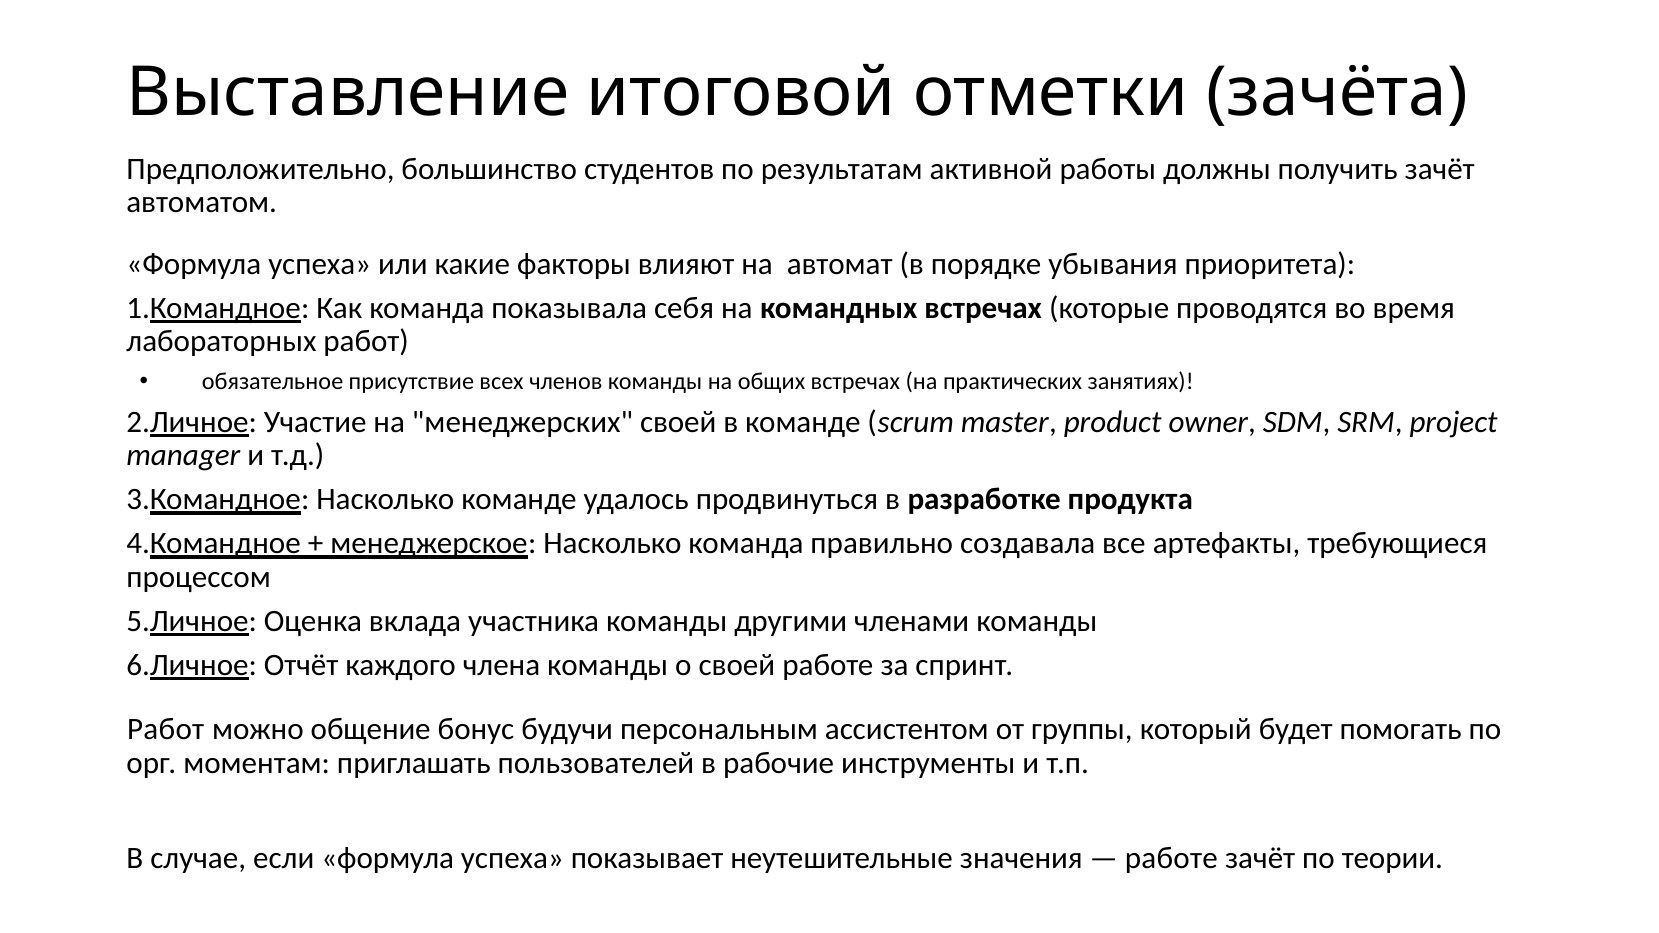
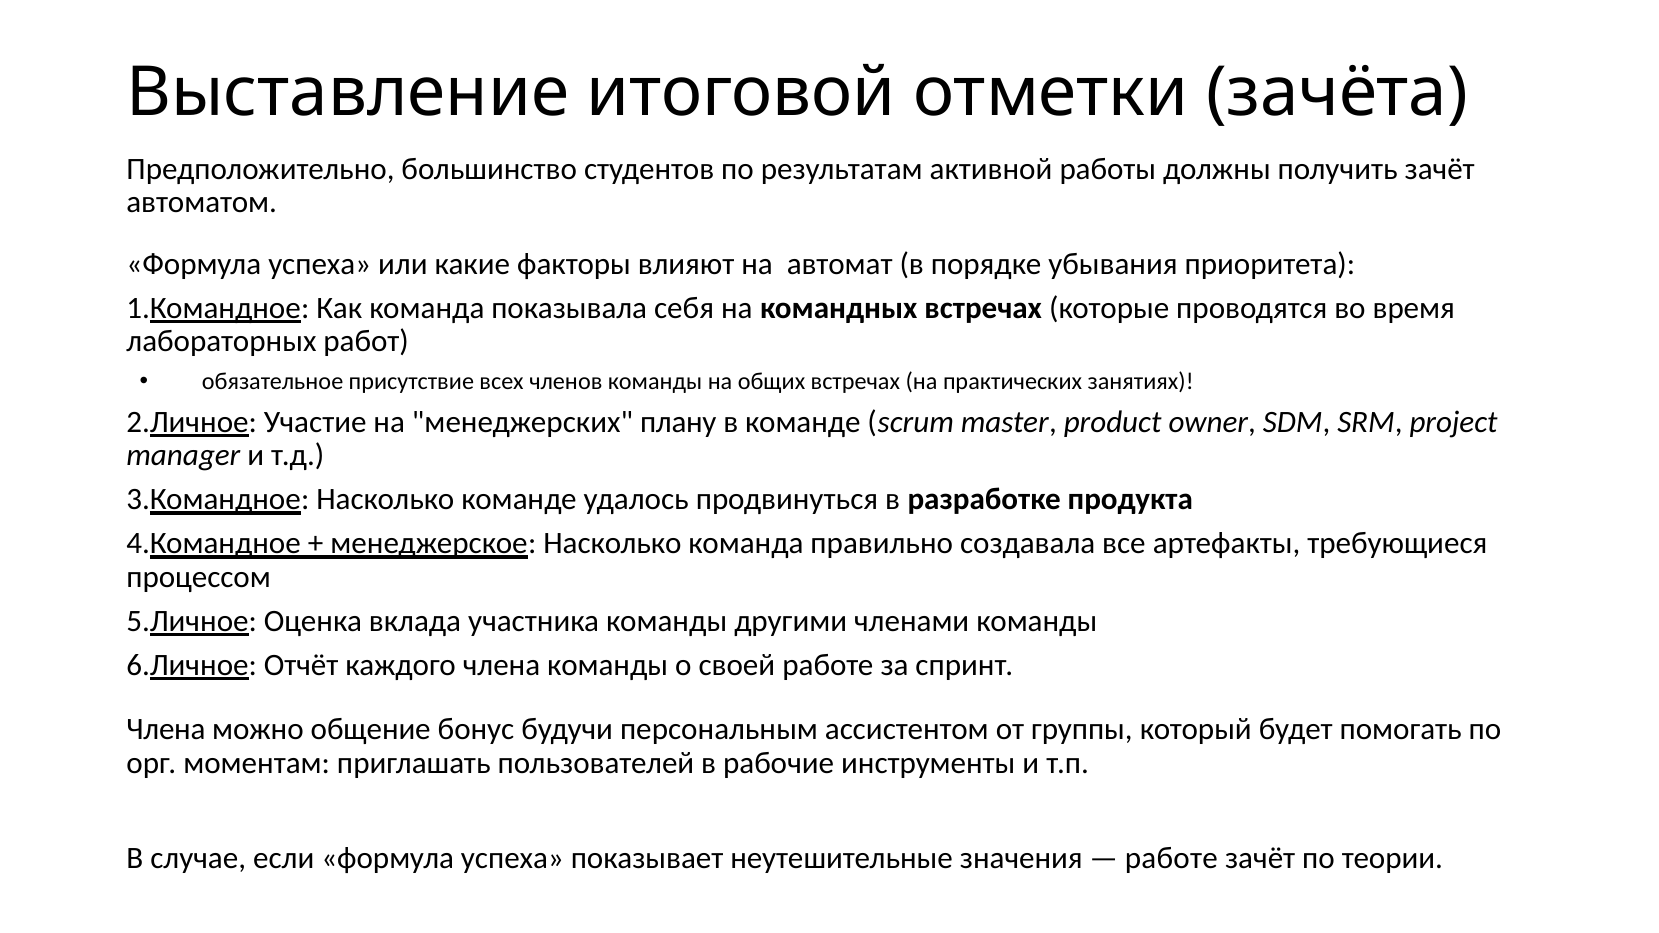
менеджерских своей: своей -> плану
Работ at (166, 730): Работ -> Члена
